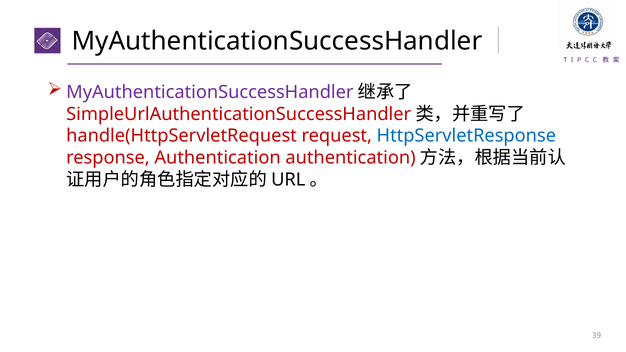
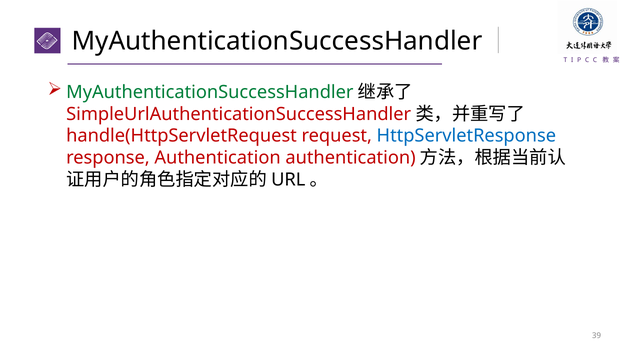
MyAuthenticationSuccessHandler at (210, 92) colour: purple -> green
